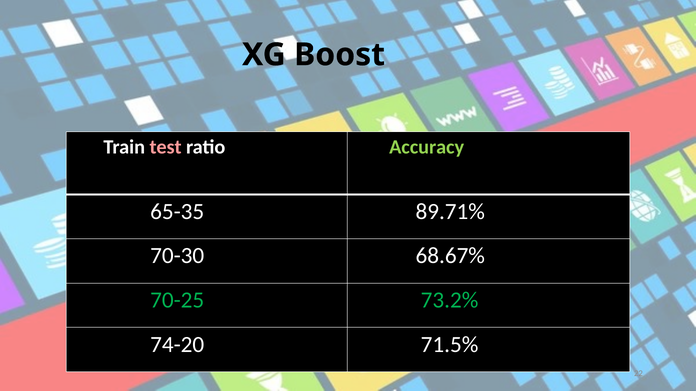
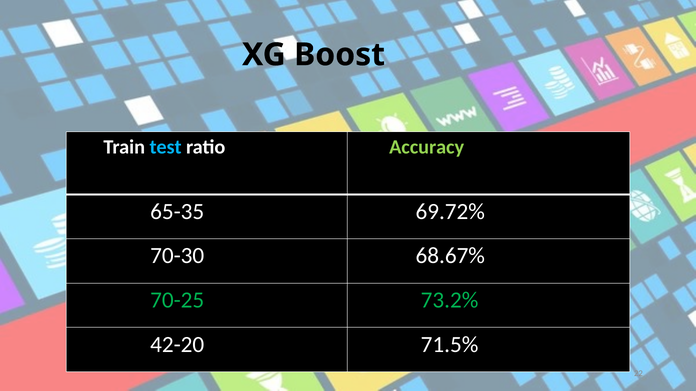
test colour: pink -> light blue
89.71%: 89.71% -> 69.72%
74-20: 74-20 -> 42-20
